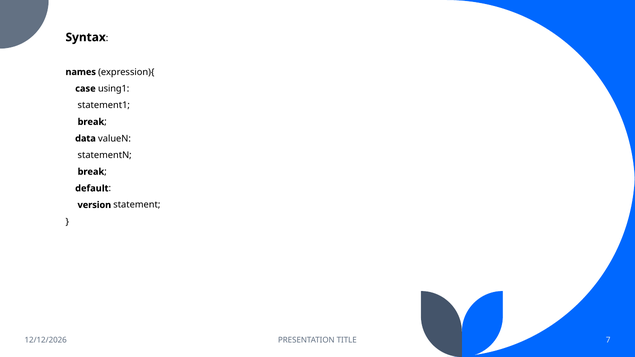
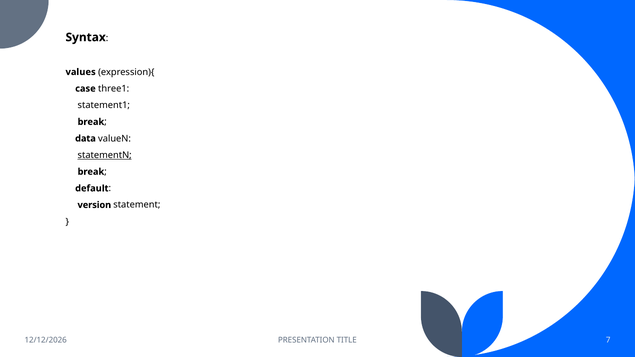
names: names -> values
using1: using1 -> three1
statementN underline: none -> present
